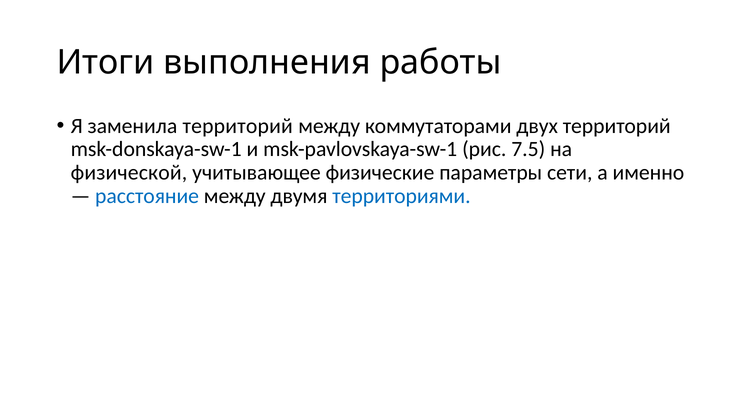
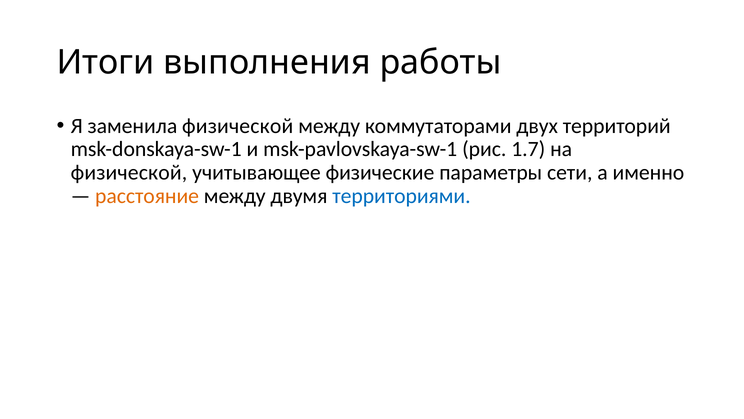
заменила территорий: территорий -> физической
7.5: 7.5 -> 1.7
расстояние colour: blue -> orange
